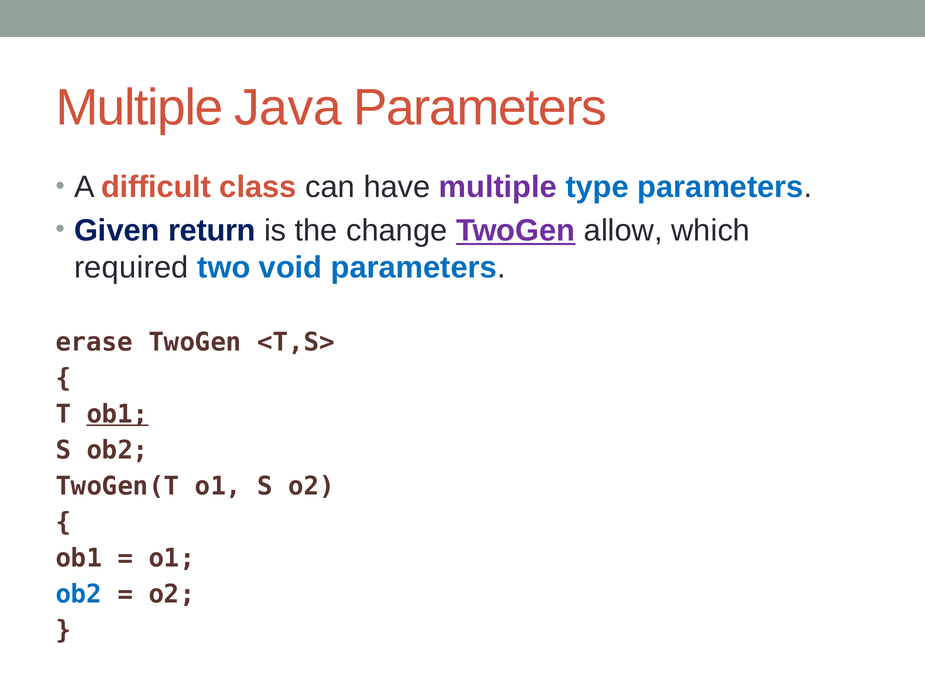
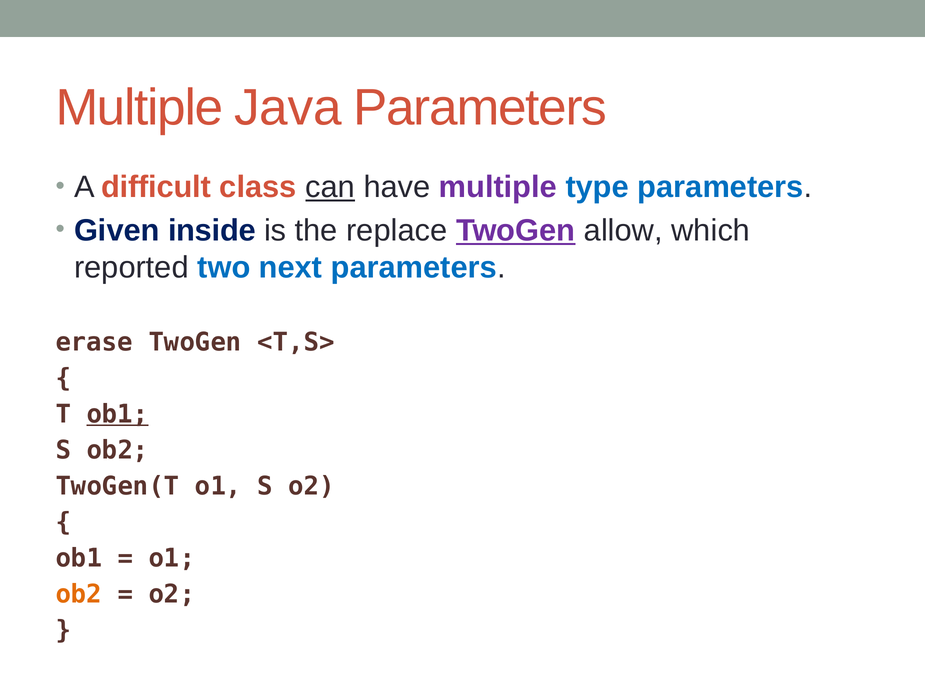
can underline: none -> present
return: return -> inside
change: change -> replace
required: required -> reported
void: void -> next
ob2 at (79, 594) colour: blue -> orange
